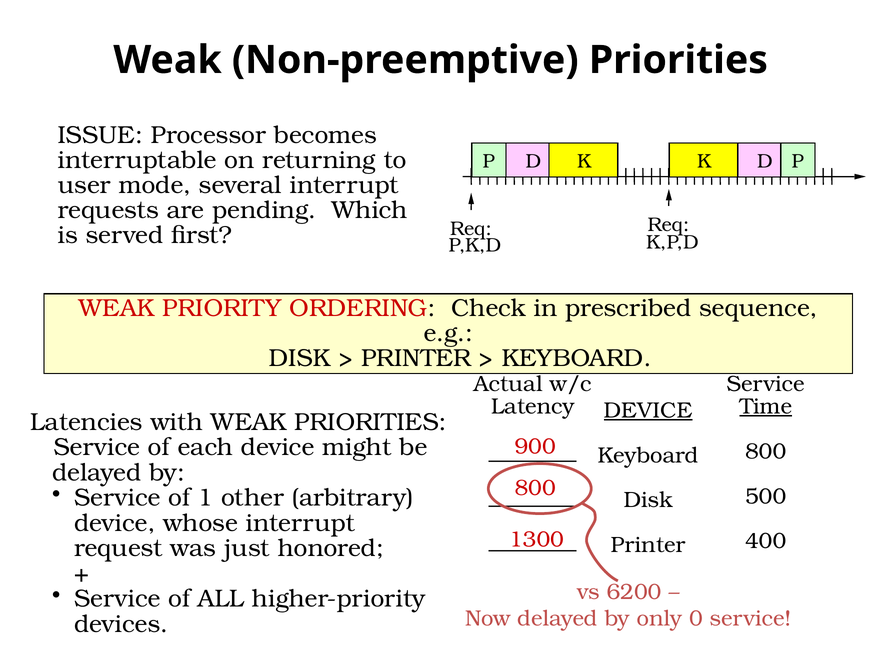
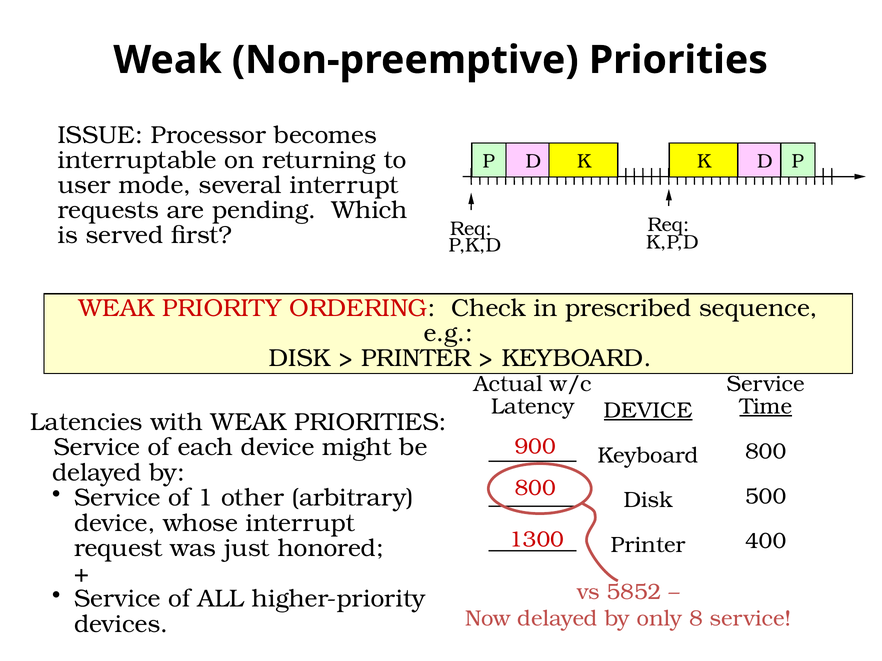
6200: 6200 -> 5852
0: 0 -> 8
